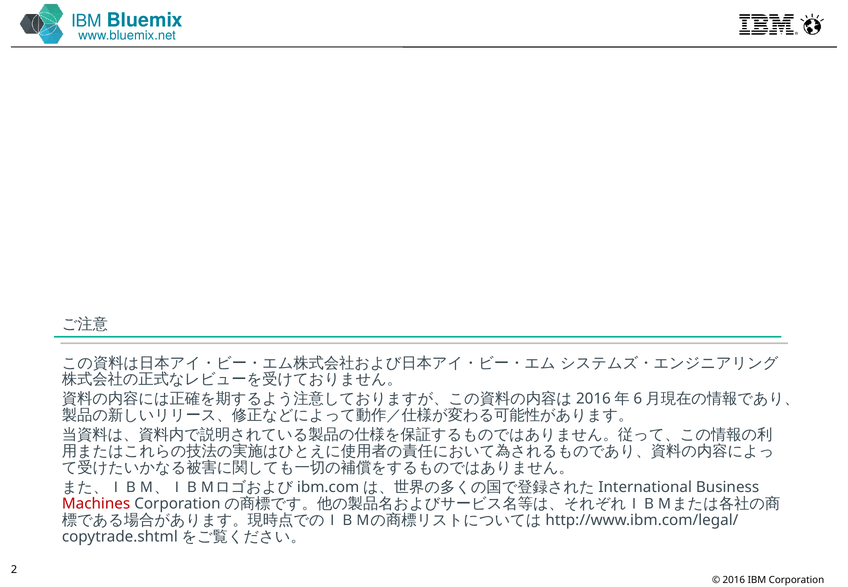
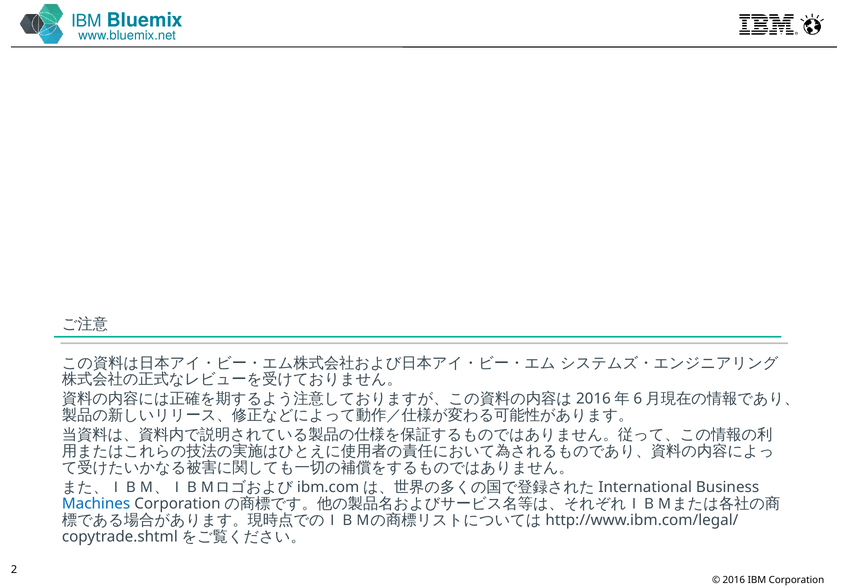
Machines colour: red -> blue
